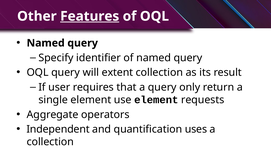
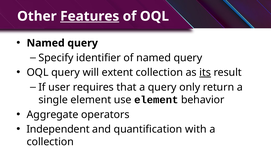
its underline: none -> present
requests: requests -> behavior
uses: uses -> with
